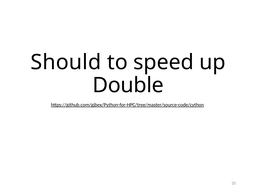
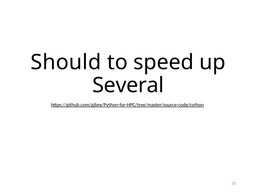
Double: Double -> Several
